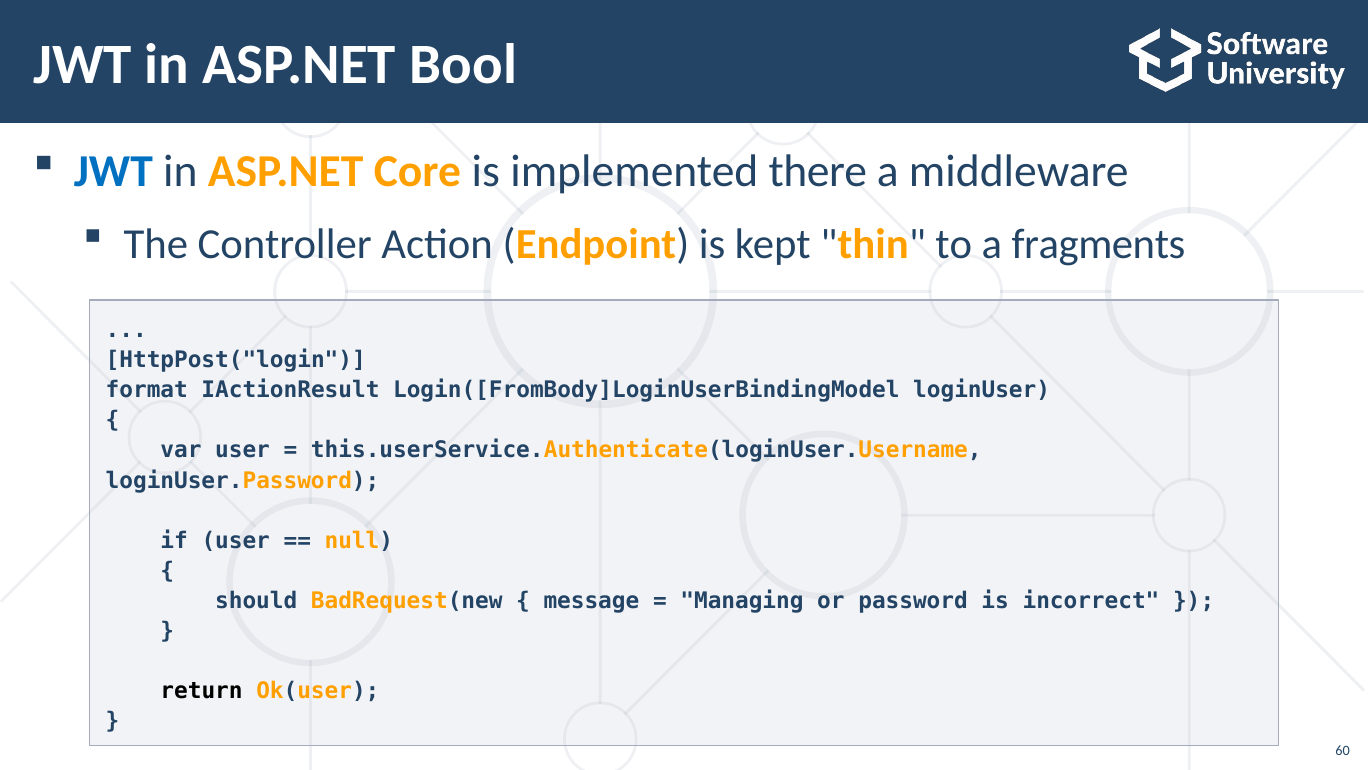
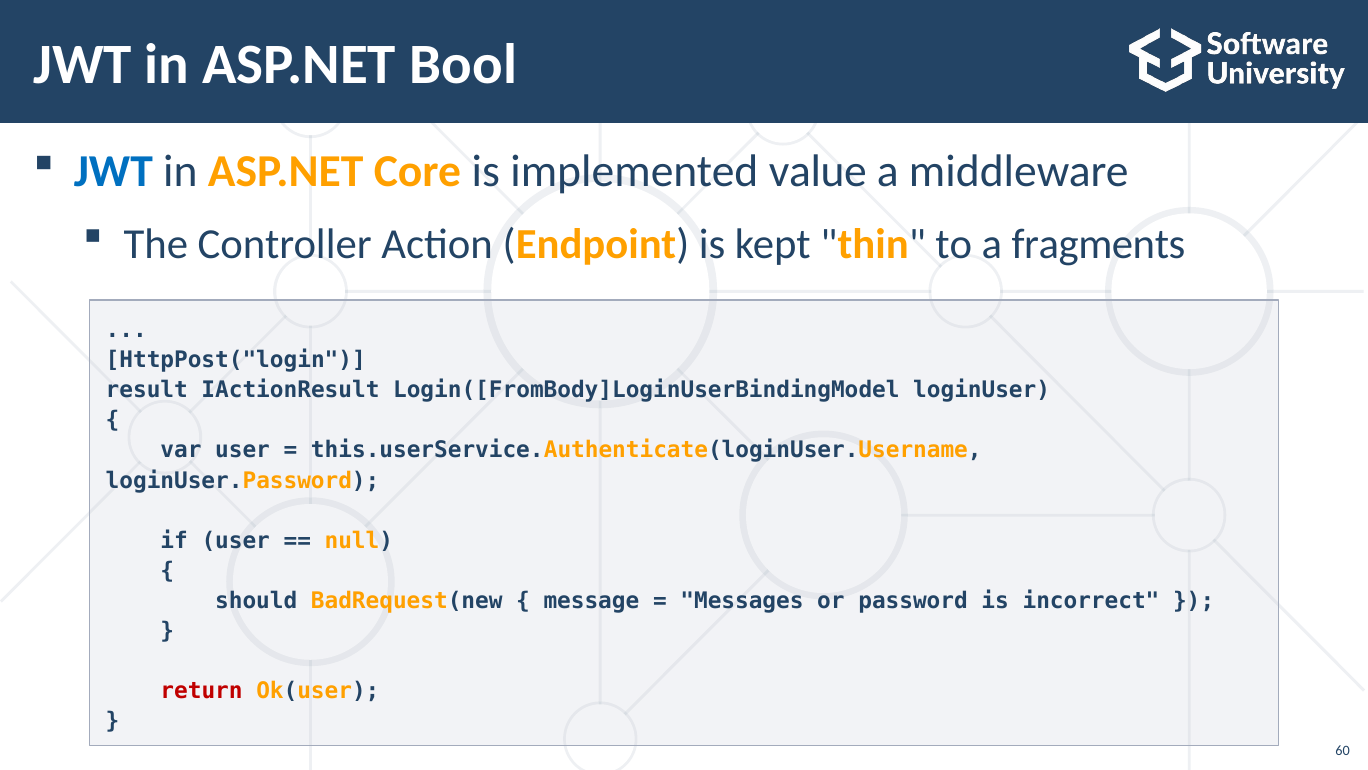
there: there -> value
format: format -> result
Managing: Managing -> Messages
return colour: black -> red
